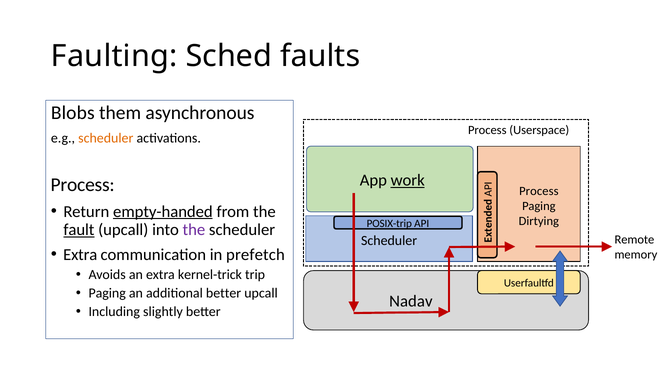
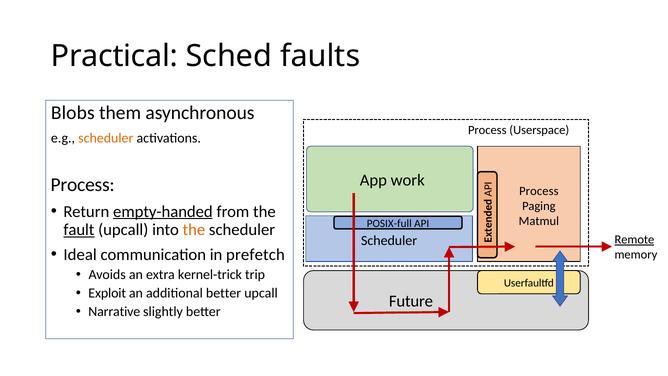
Faulting: Faulting -> Practical
work underline: present -> none
Dirtying: Dirtying -> Matmul
POSIX-trip: POSIX-trip -> POSIX-full
the at (194, 229) colour: purple -> orange
Remote underline: none -> present
Extra at (80, 254): Extra -> Ideal
Paging at (107, 293): Paging -> Exploit
Nadav: Nadav -> Future
Including: Including -> Narrative
